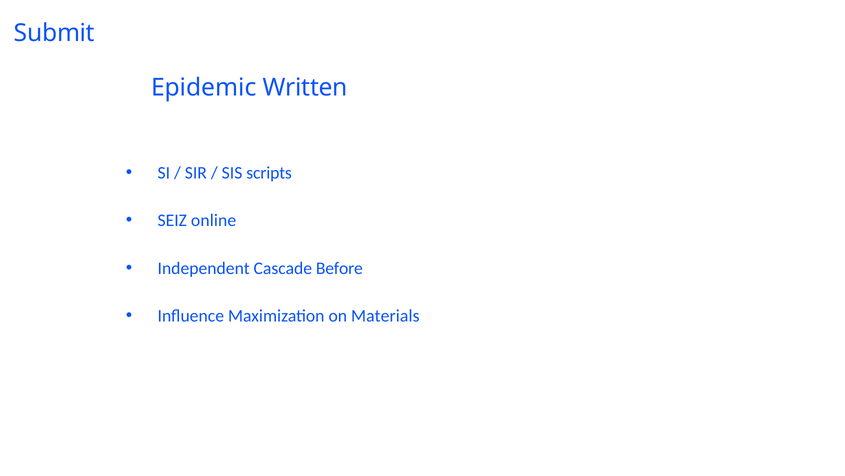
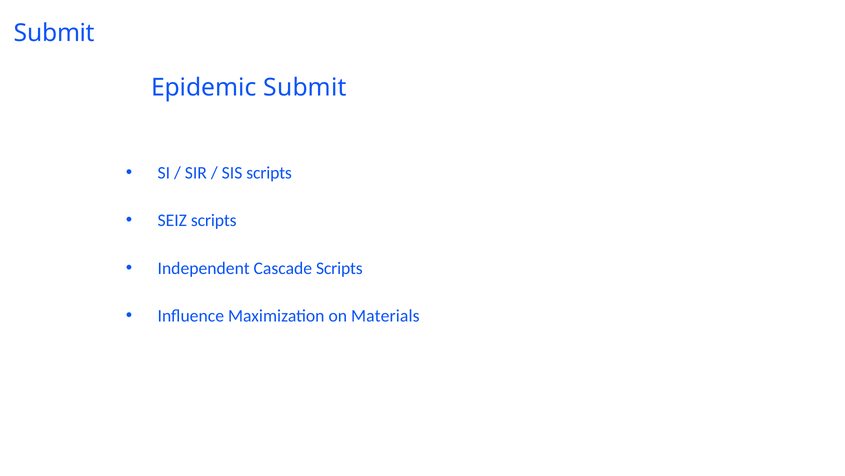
Epidemic Written: Written -> Submit
SEIZ online: online -> scripts
Cascade Before: Before -> Scripts
